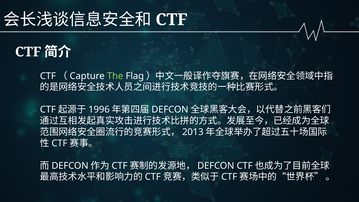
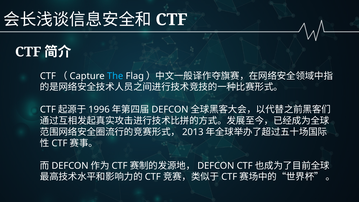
The colour: light green -> light blue
